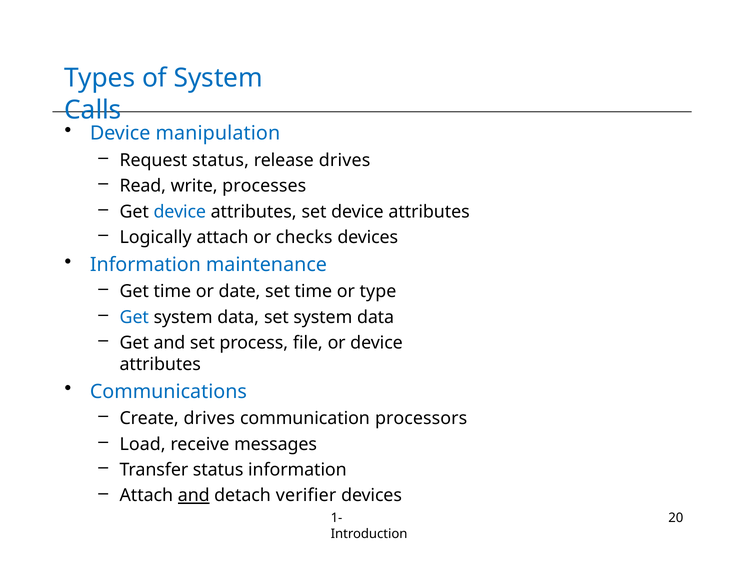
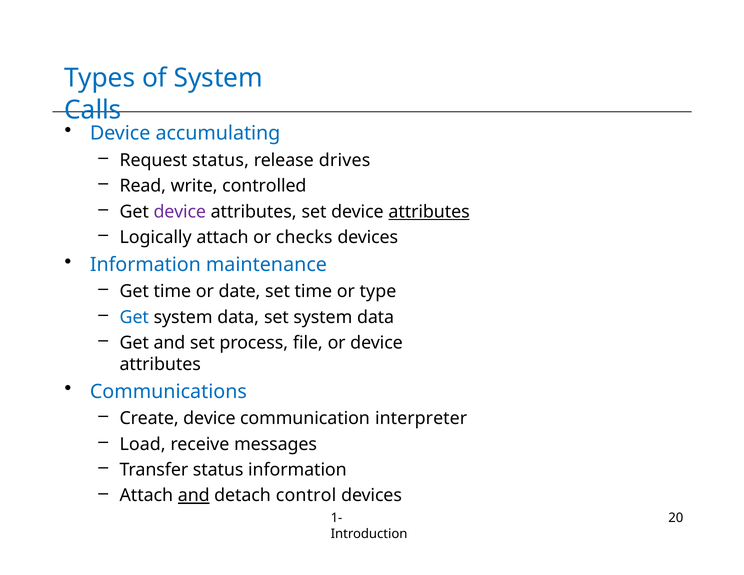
manipulation: manipulation -> accumulating
processes: processes -> controlled
device at (180, 212) colour: blue -> purple
attributes at (429, 212) underline: none -> present
Create drives: drives -> device
processors: processors -> interpreter
verifier: verifier -> control
